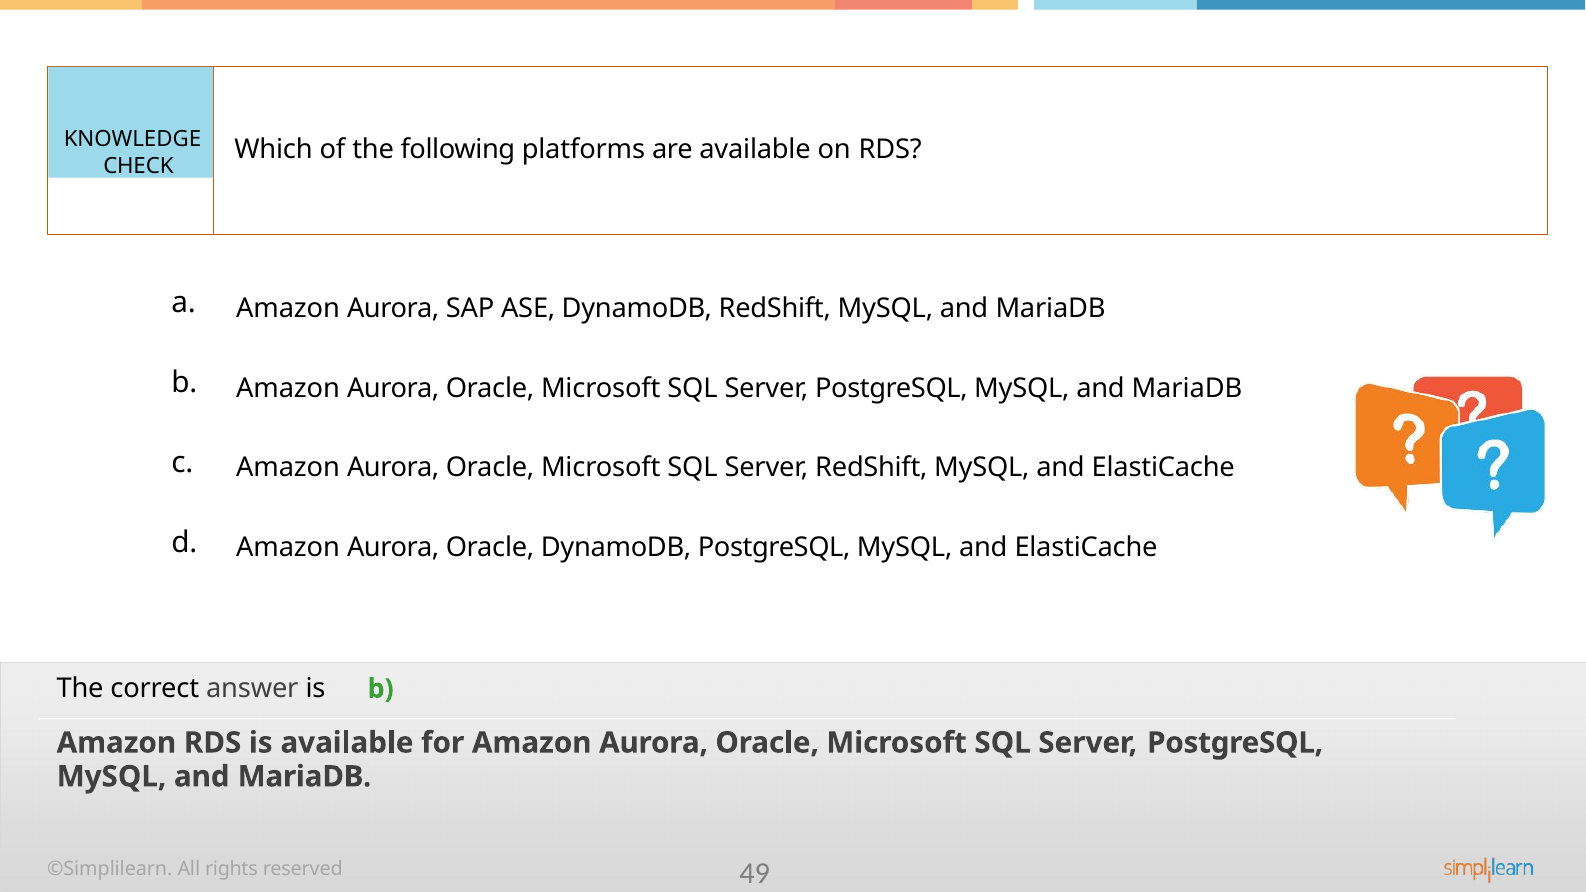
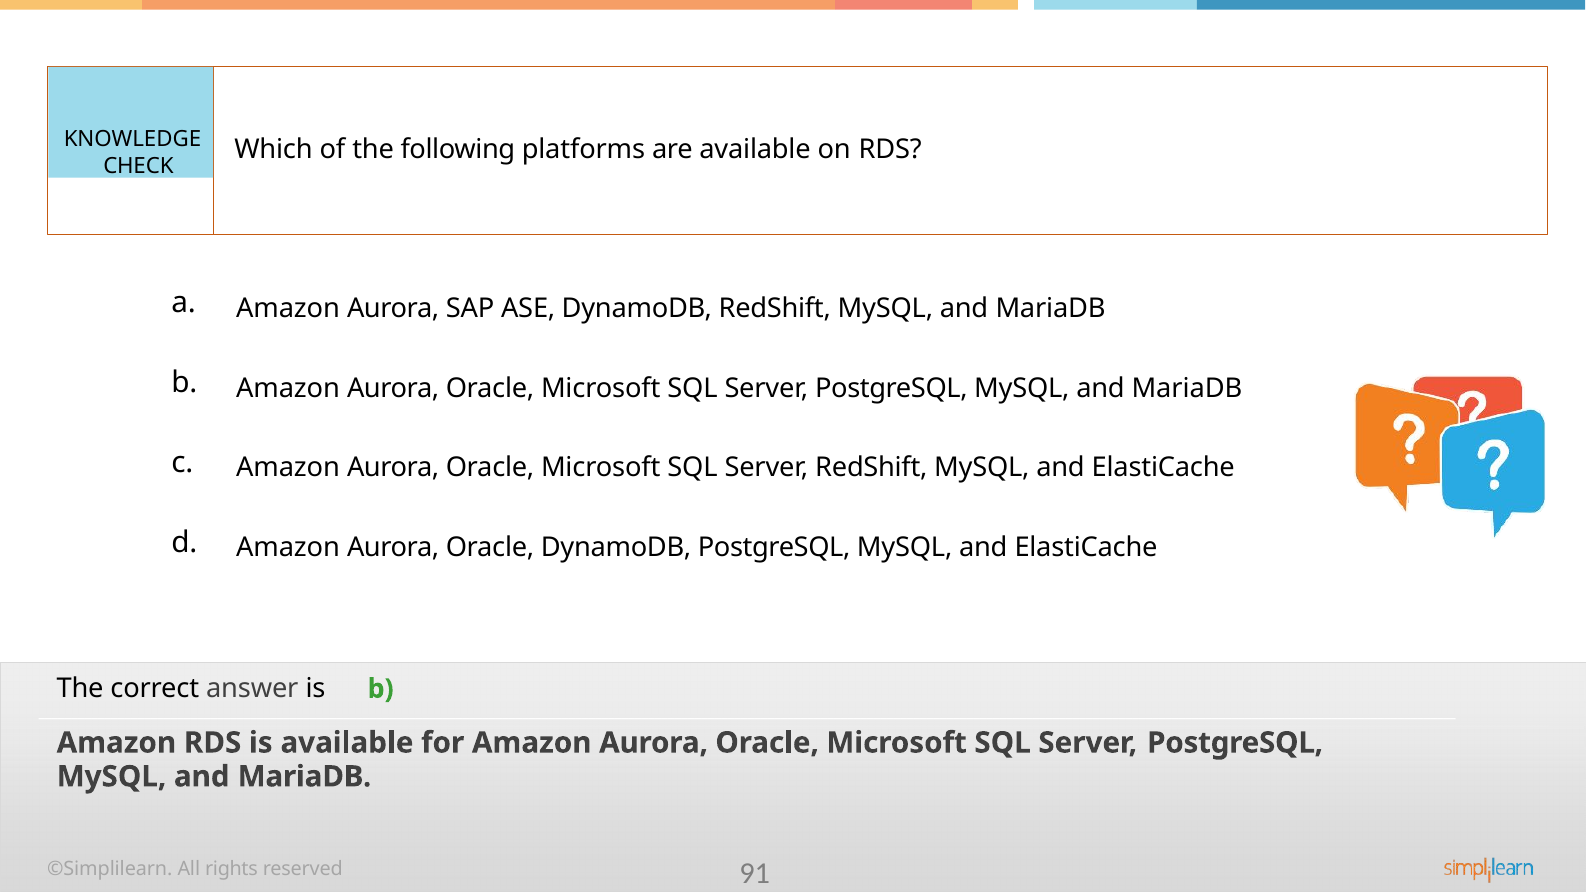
49: 49 -> 91
